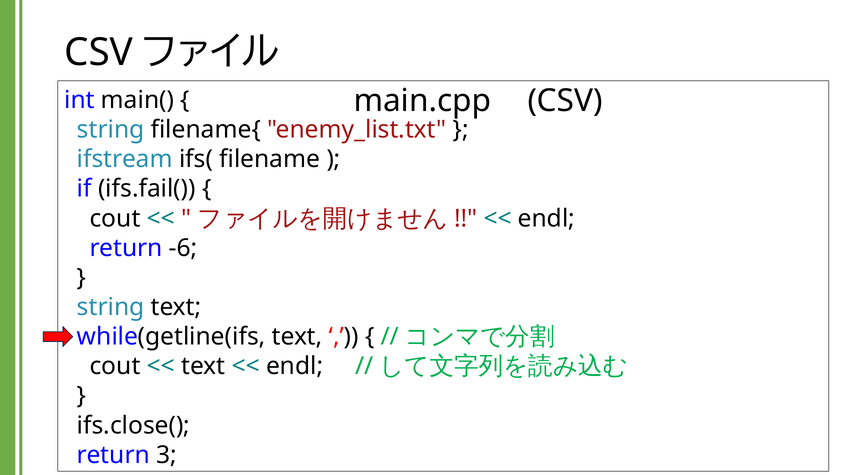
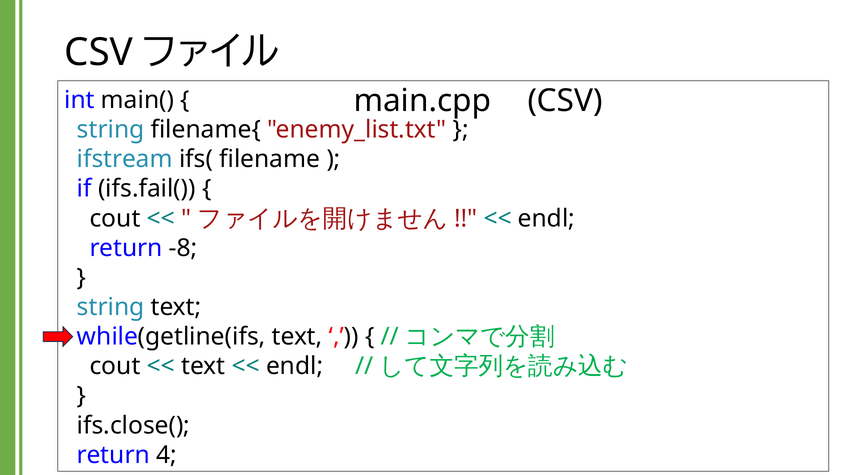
-6: -6 -> -8
3: 3 -> 4
